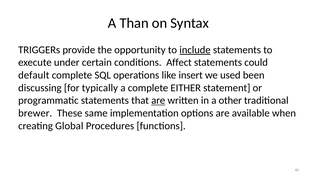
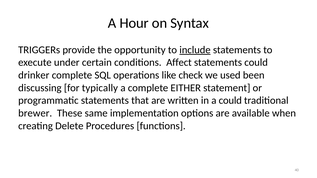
Than: Than -> Hour
default: default -> drinker
insert: insert -> check
are at (158, 101) underline: present -> none
a other: other -> could
Global: Global -> Delete
